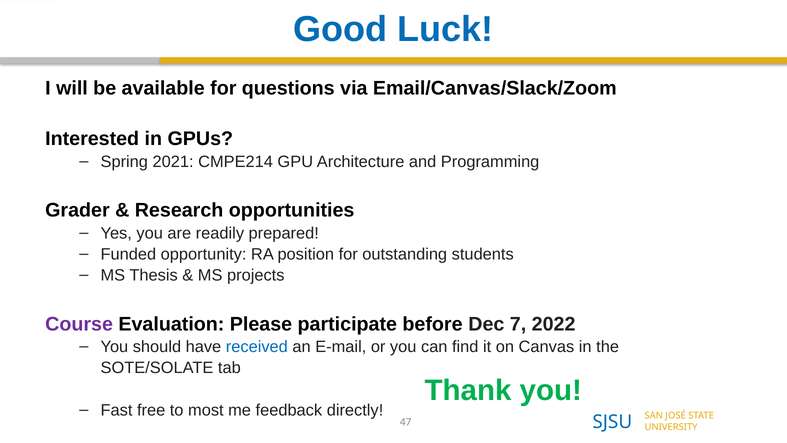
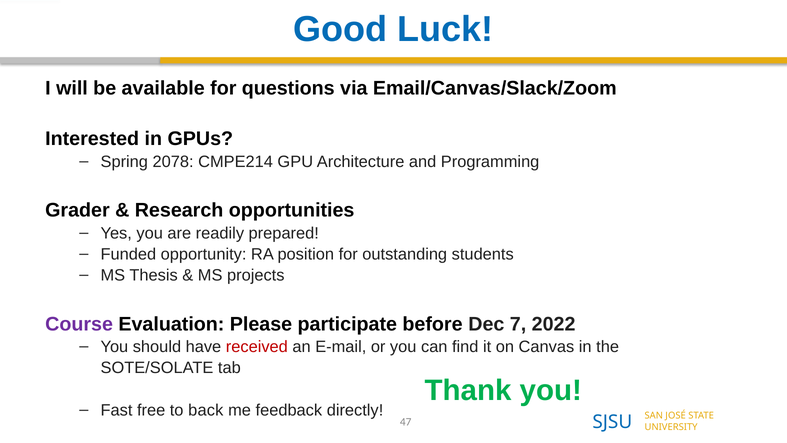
2021: 2021 -> 2078
received colour: blue -> red
most: most -> back
